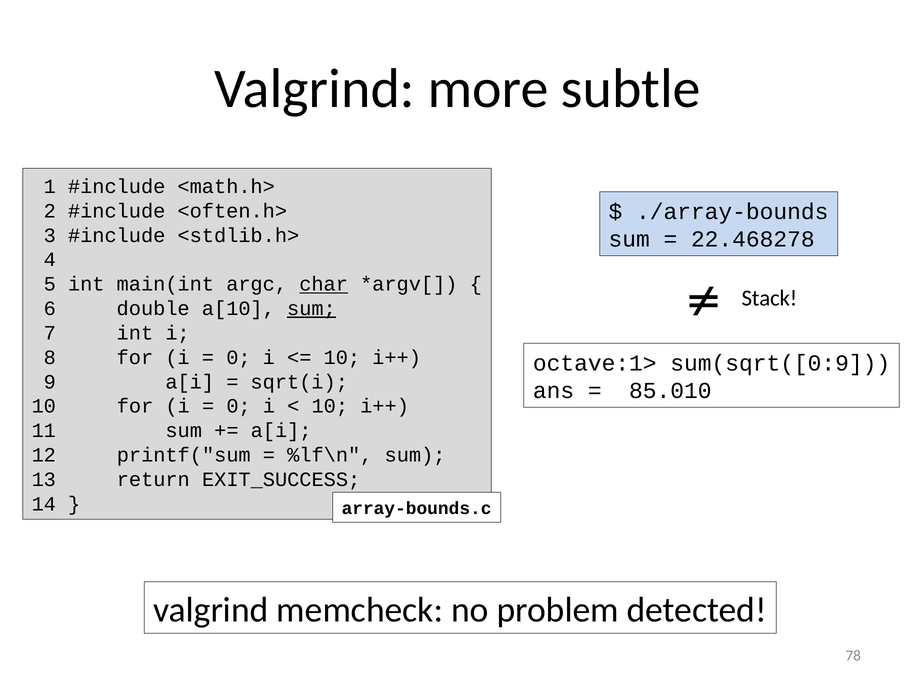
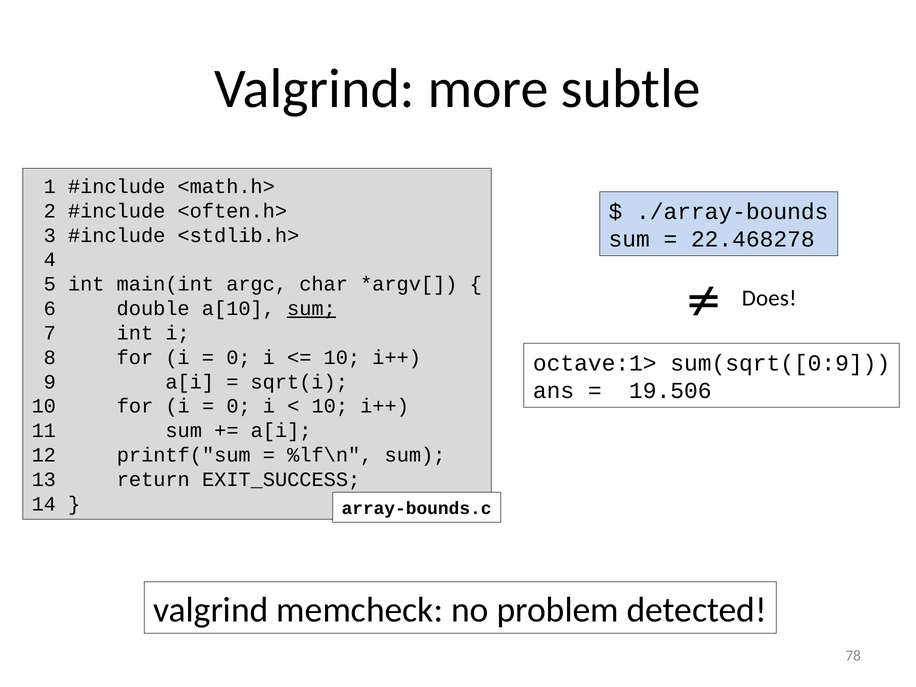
char underline: present -> none
Stack: Stack -> Does
85.010: 85.010 -> 19.506
